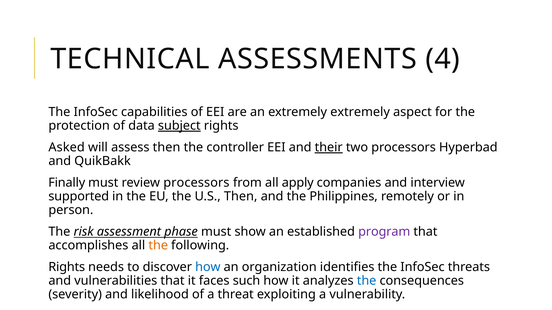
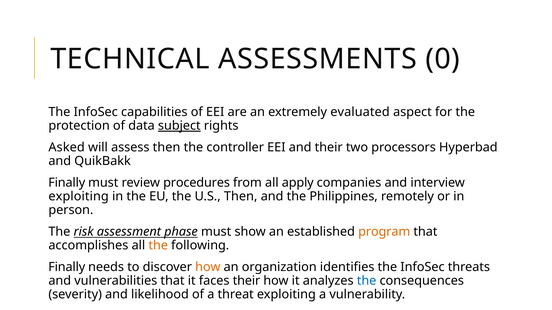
4: 4 -> 0
extremely extremely: extremely -> evaluated
their at (329, 148) underline: present -> none
review processors: processors -> procedures
supported at (79, 197): supported -> exploiting
program colour: purple -> orange
Rights at (67, 267): Rights -> Finally
how at (208, 267) colour: blue -> orange
faces such: such -> their
